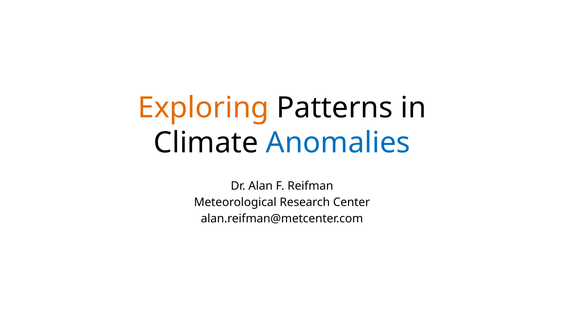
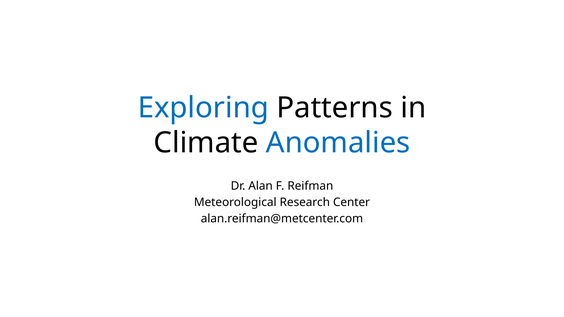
Exploring colour: orange -> blue
